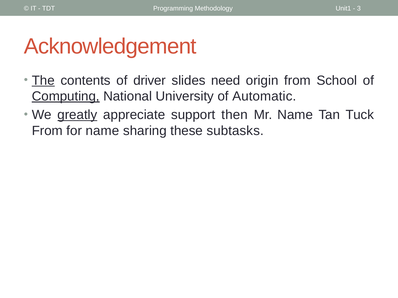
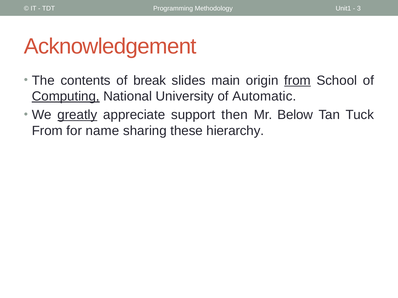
The underline: present -> none
driver: driver -> break
need: need -> main
from at (297, 81) underline: none -> present
Mr Name: Name -> Below
subtasks: subtasks -> hierarchy
